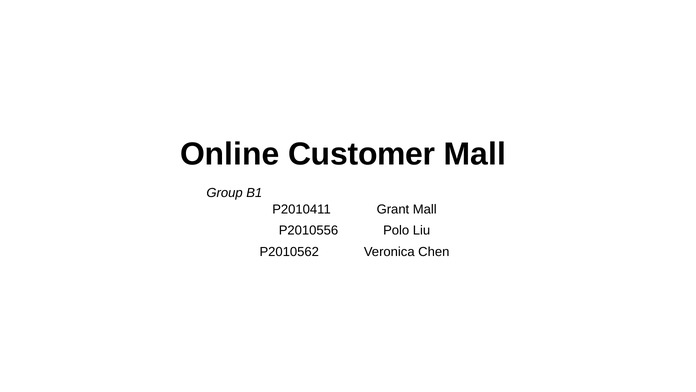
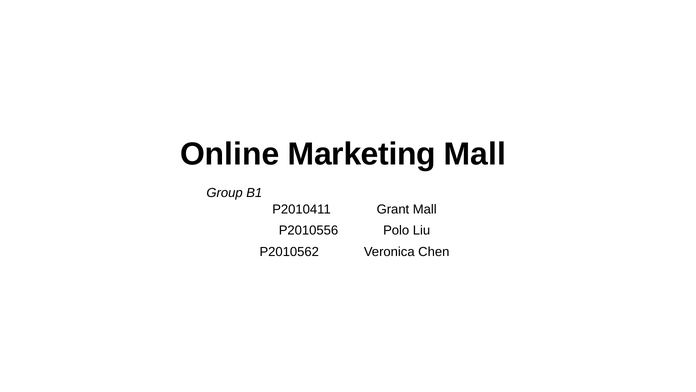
Customer: Customer -> Marketing
